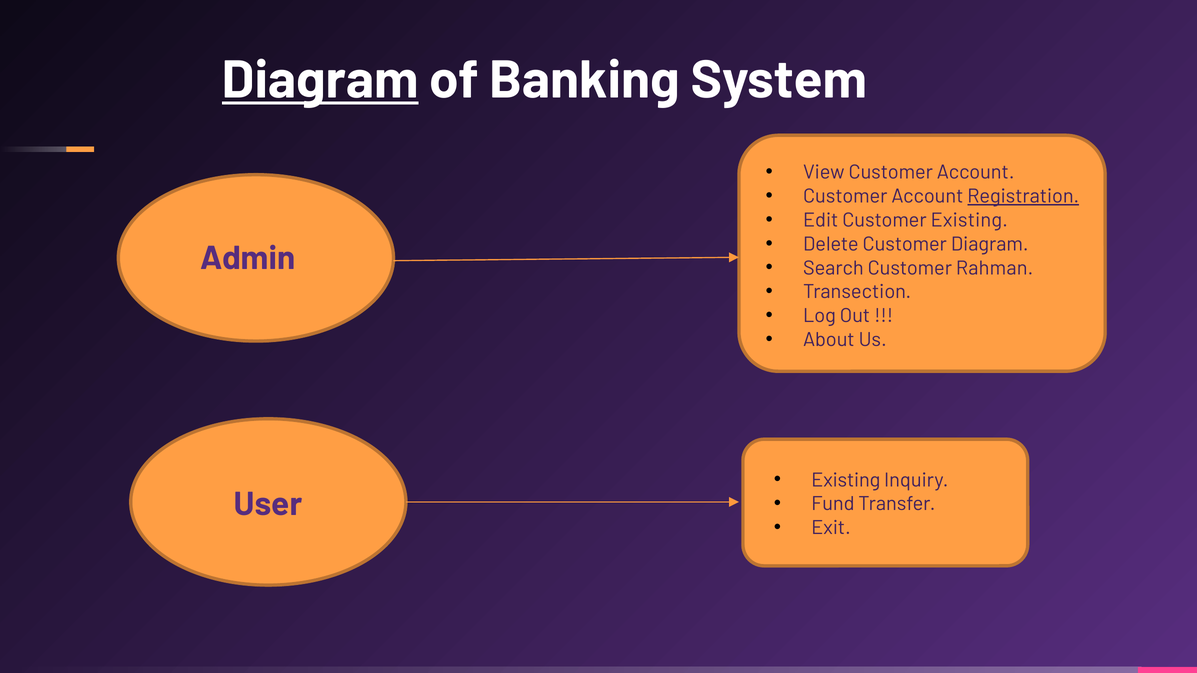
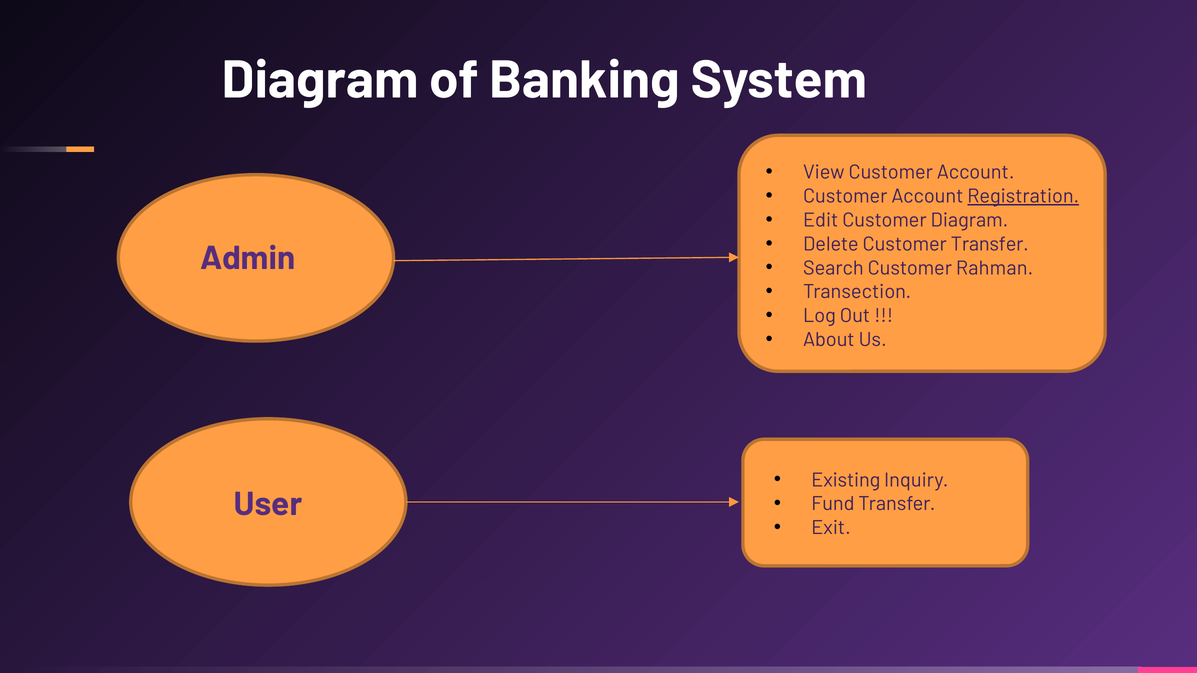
Diagram at (320, 80) underline: present -> none
Customer Existing: Existing -> Diagram
Customer Diagram: Diagram -> Transfer
